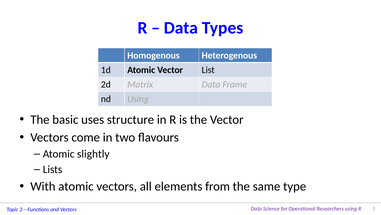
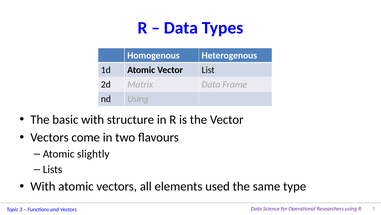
basic uses: uses -> with
from: from -> used
